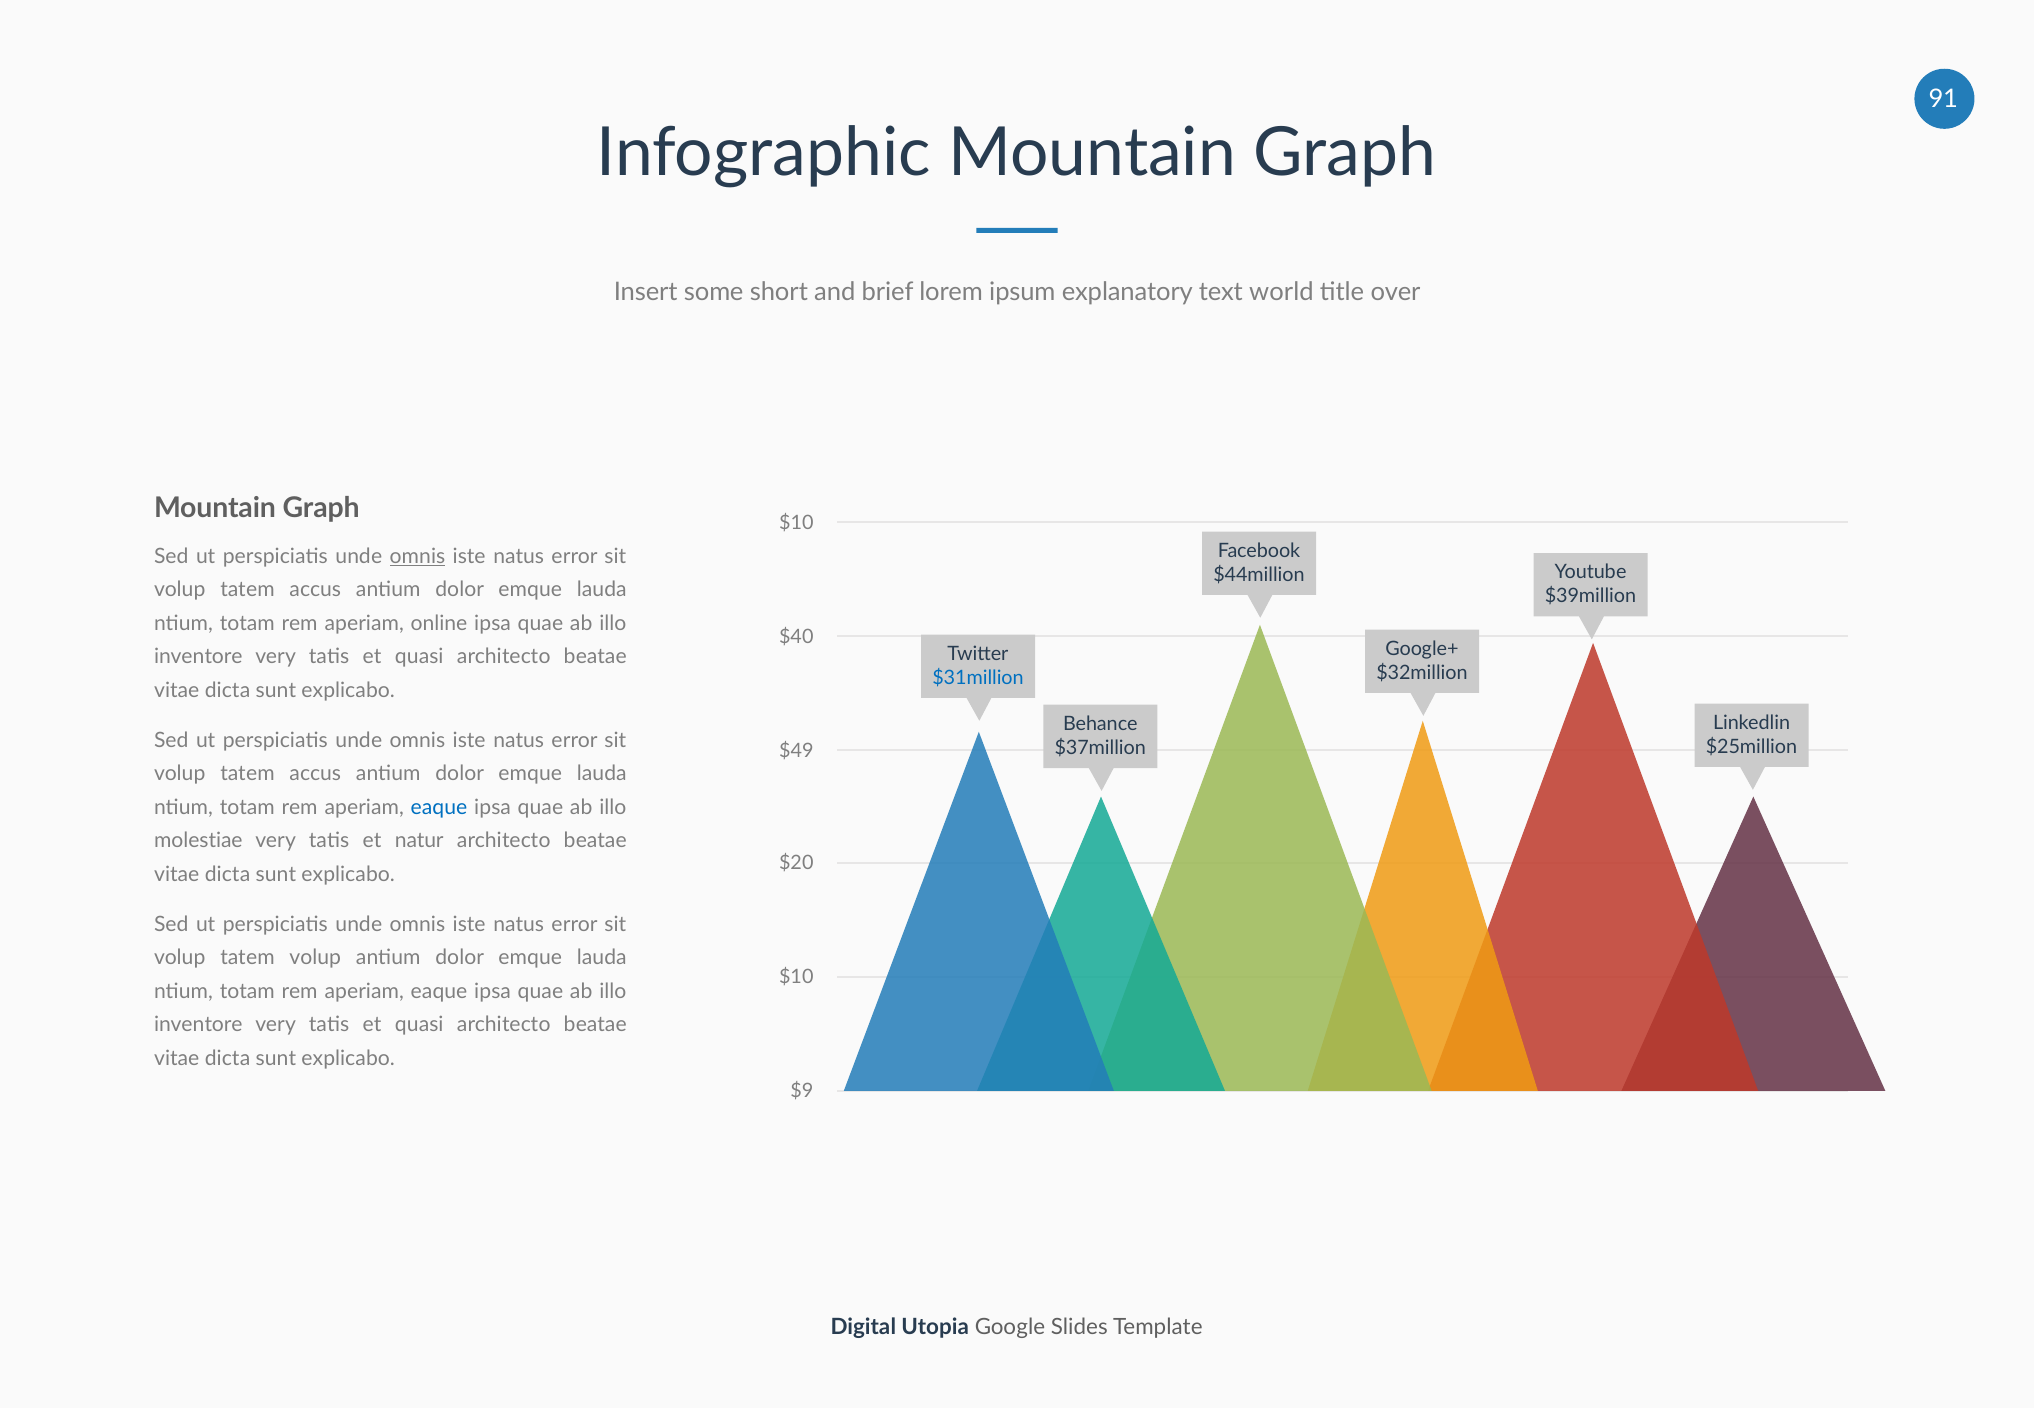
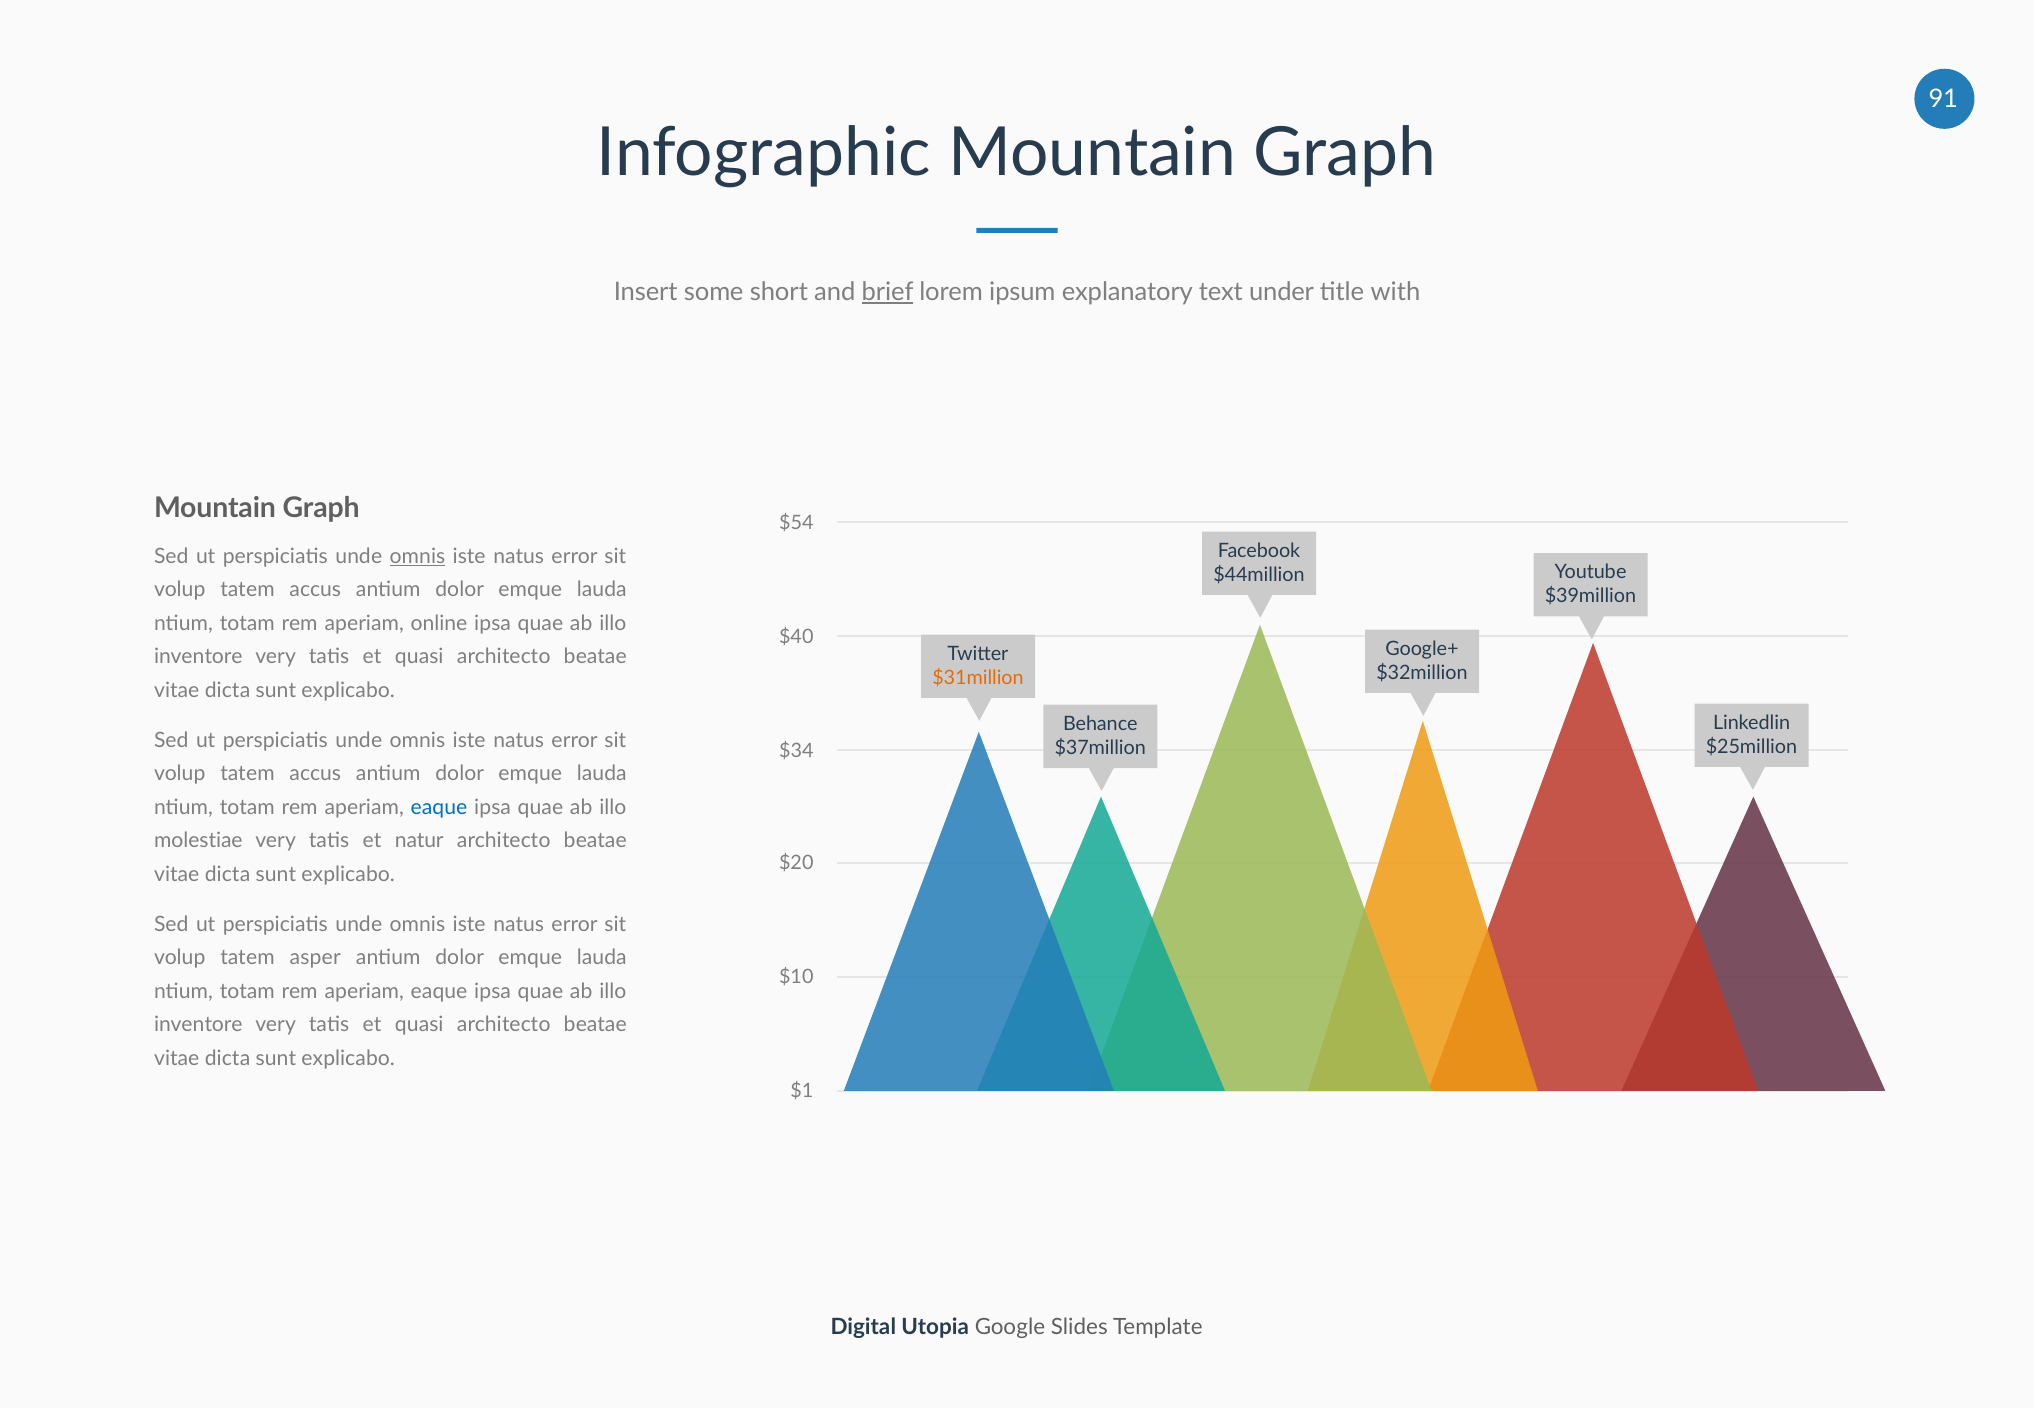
brief underline: none -> present
world: world -> under
over: over -> with
$10 at (796, 523): $10 -> $54
$31million colour: blue -> orange
$49: $49 -> $34
tatem volup: volup -> asper
$9: $9 -> $1
